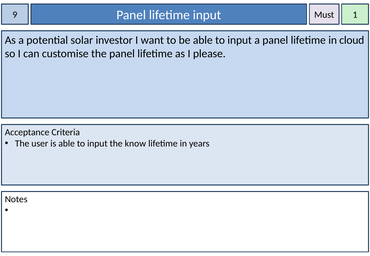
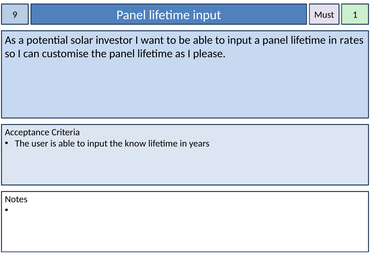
cloud: cloud -> rates
